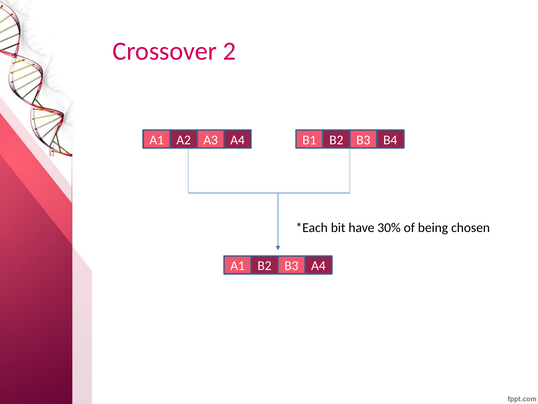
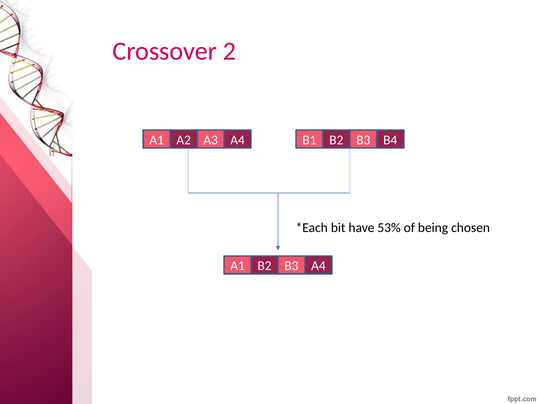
30%: 30% -> 53%
